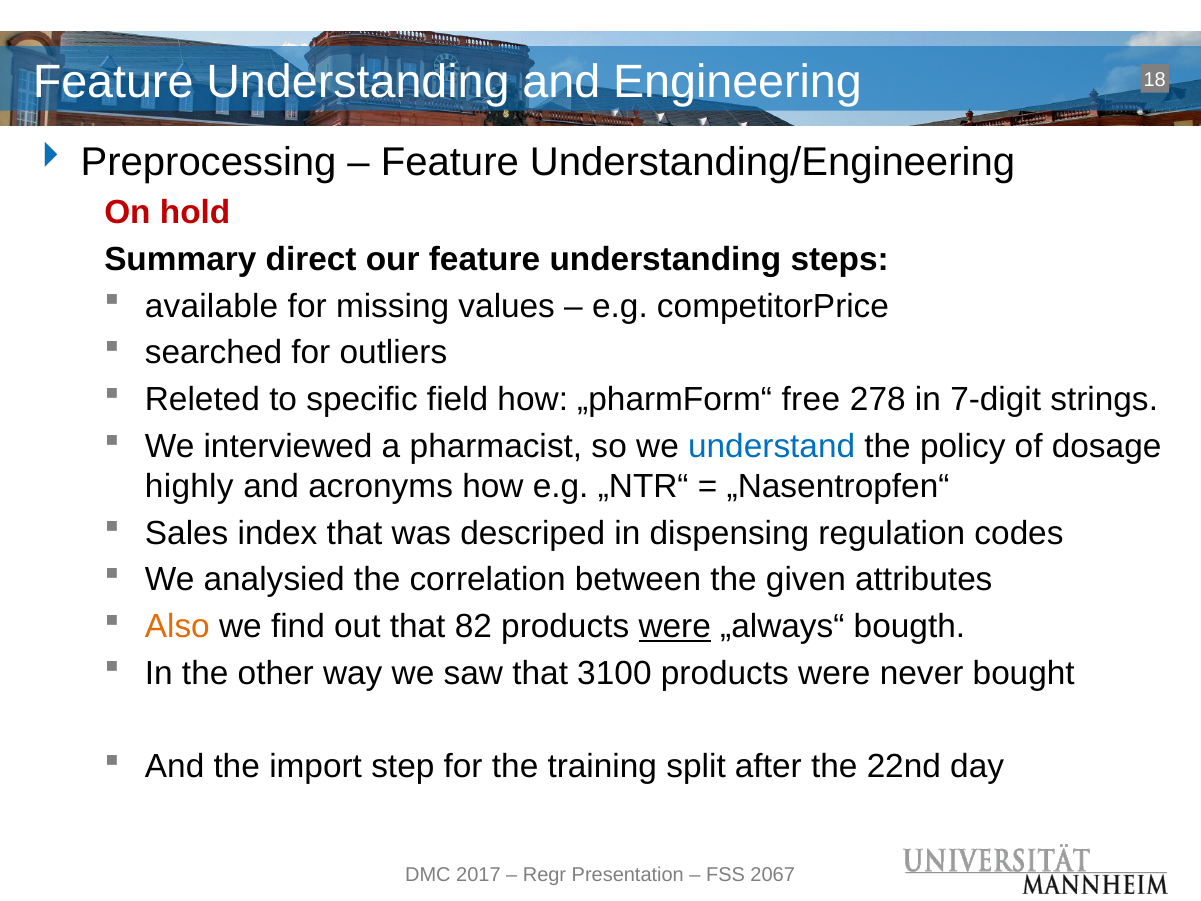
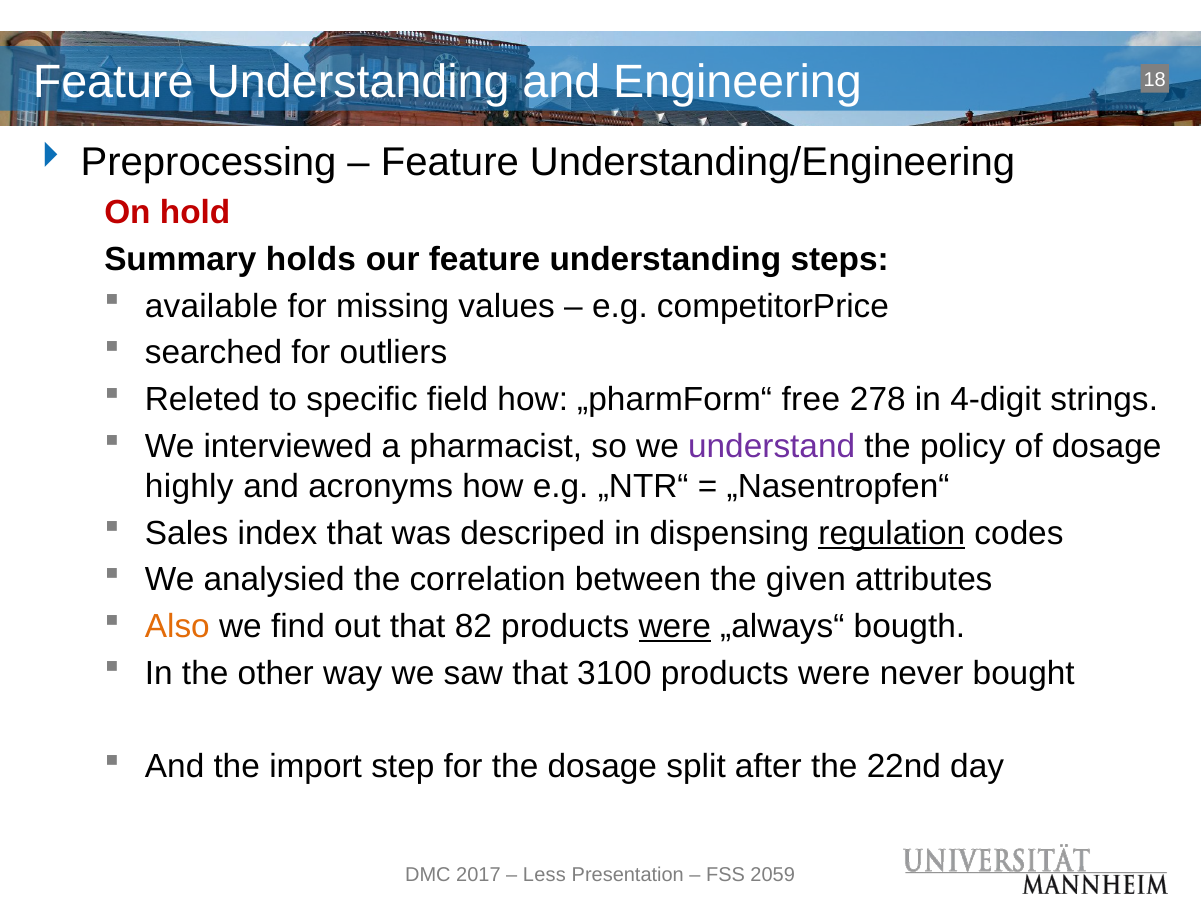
direct: direct -> holds
7-digit: 7-digit -> 4-digit
understand colour: blue -> purple
regulation underline: none -> present
the training: training -> dosage
Regr: Regr -> Less
2067: 2067 -> 2059
